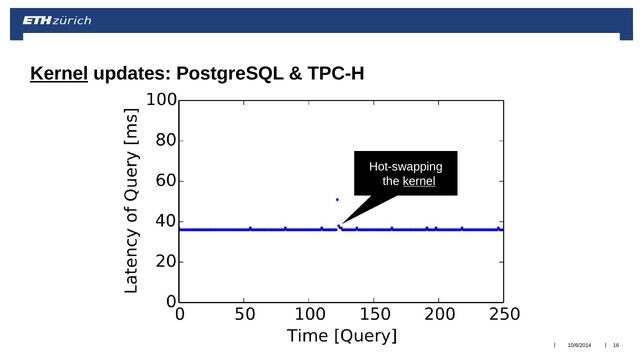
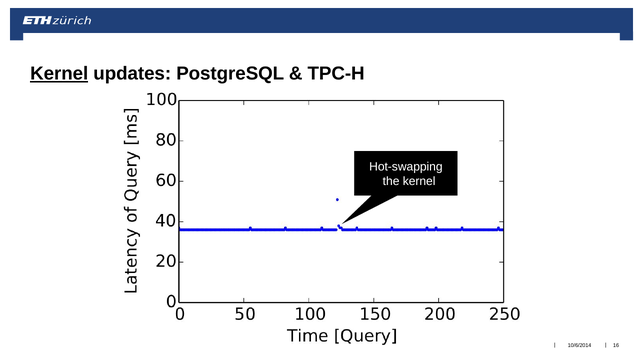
kernel at (419, 181) underline: present -> none
